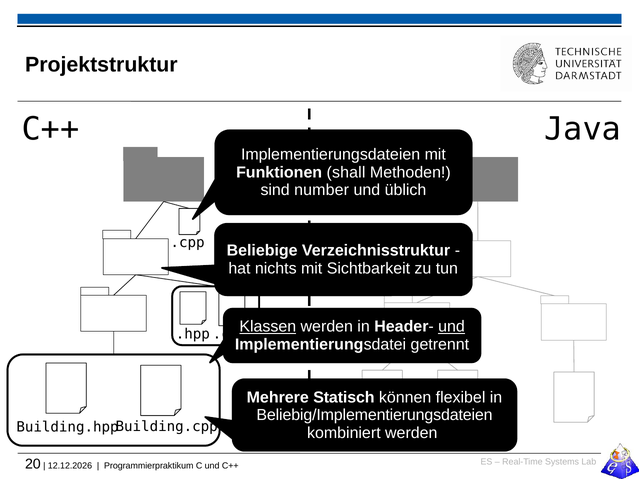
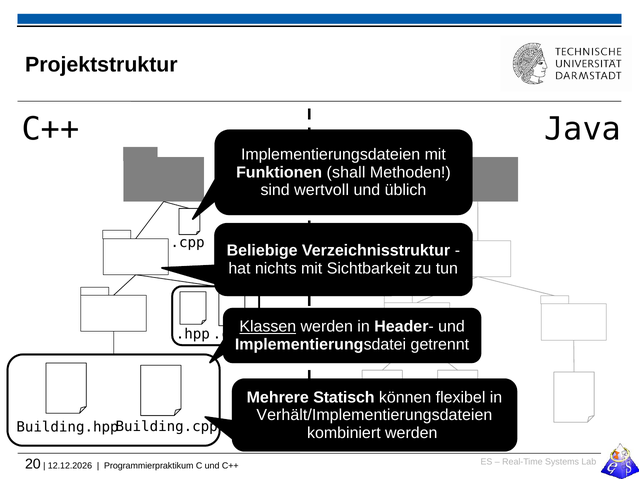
number: number -> wertvoll
und at (451, 327) underline: present -> none
Beliebig/Implementierungsdateien: Beliebig/Implementierungsdateien -> Verhält/Implementierungsdateien
